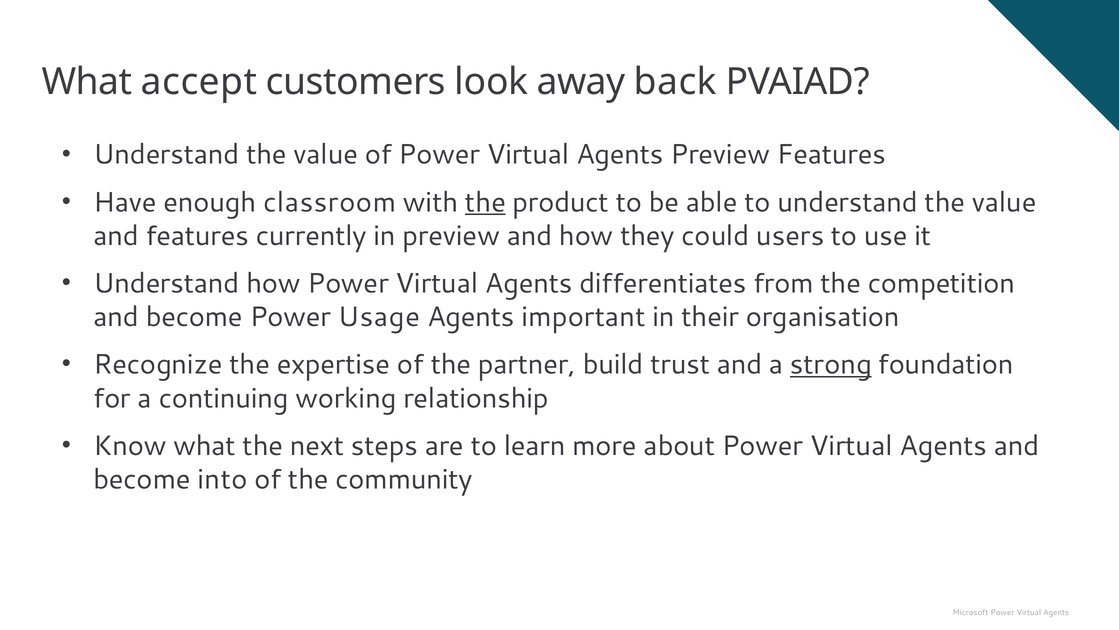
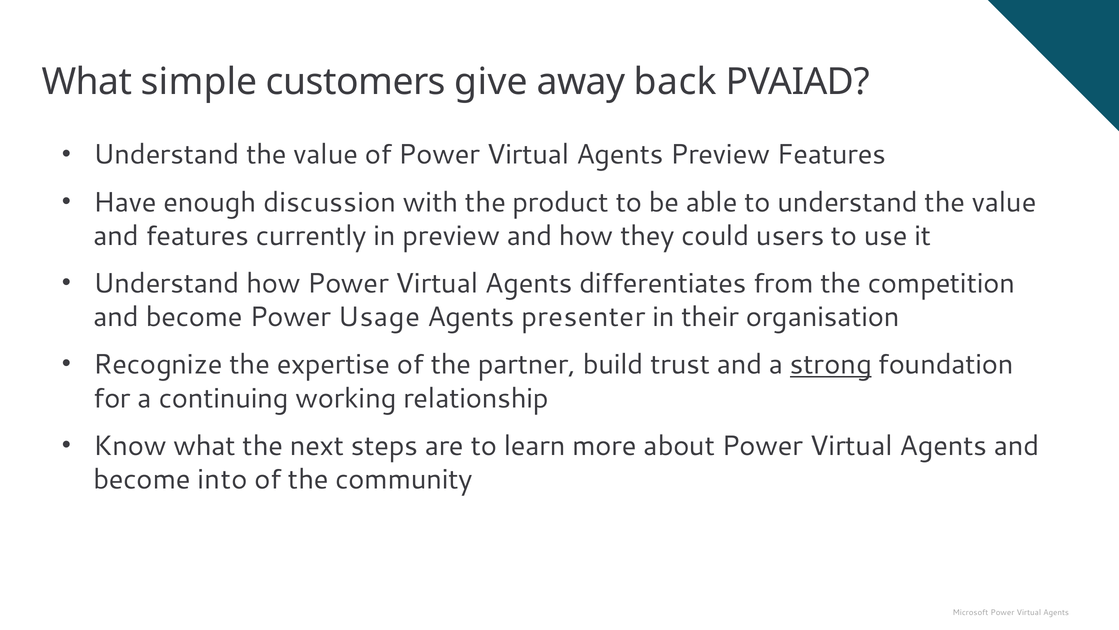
accept: accept -> simple
look: look -> give
classroom: classroom -> discussion
the at (485, 202) underline: present -> none
important: important -> presenter
